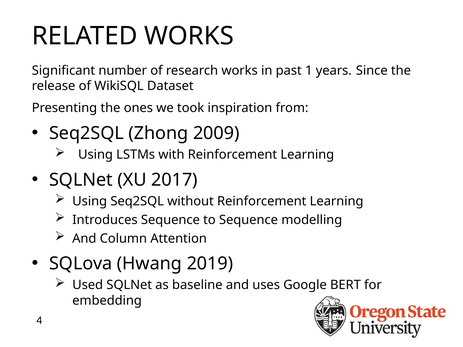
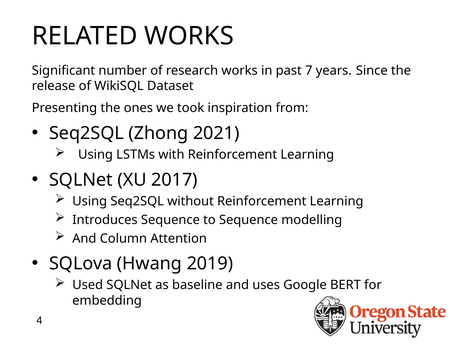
1: 1 -> 7
2009: 2009 -> 2021
